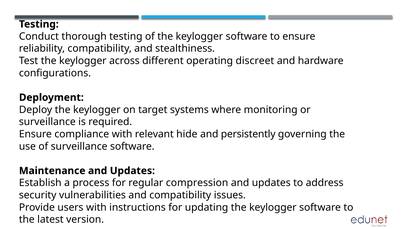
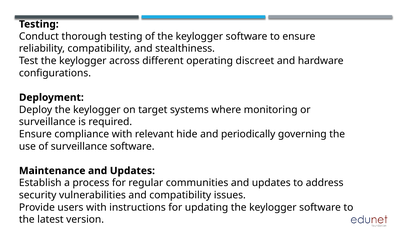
persistently: persistently -> periodically
compression: compression -> communities
